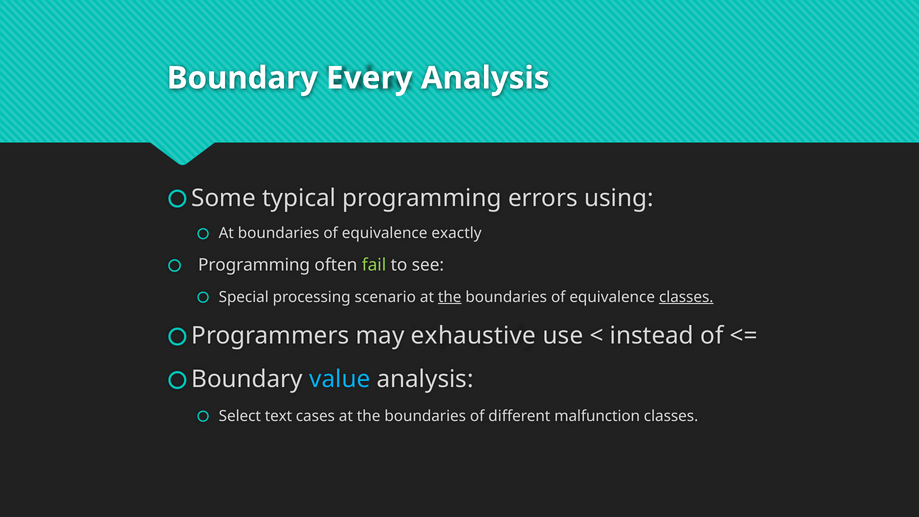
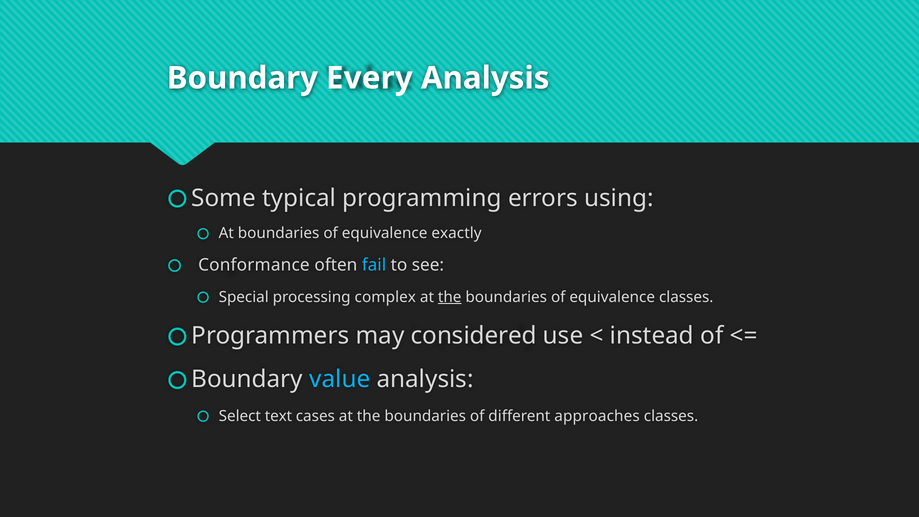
Programming at (254, 265): Programming -> Conformance
fail colour: light green -> light blue
scenario: scenario -> complex
classes at (686, 297) underline: present -> none
exhaustive: exhaustive -> considered
malfunction: malfunction -> approaches
